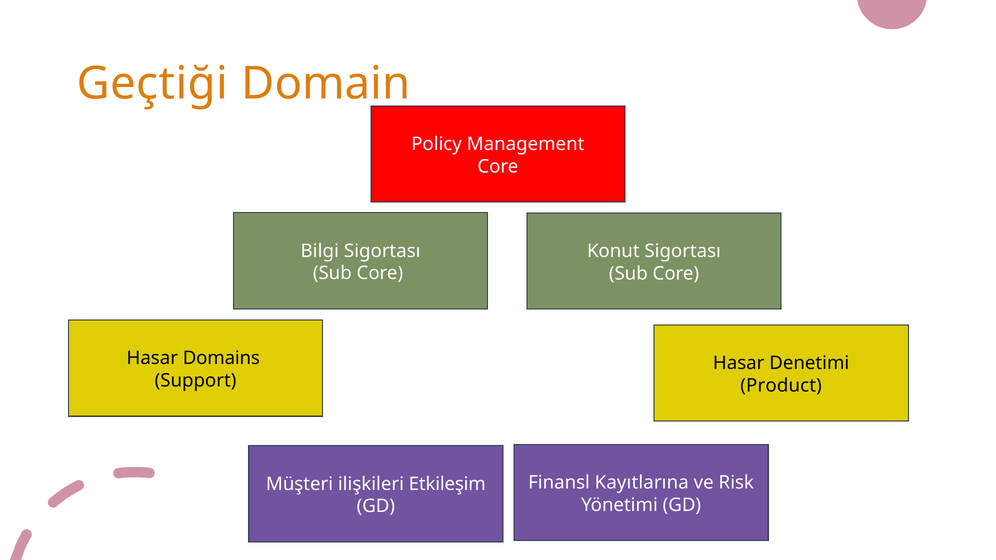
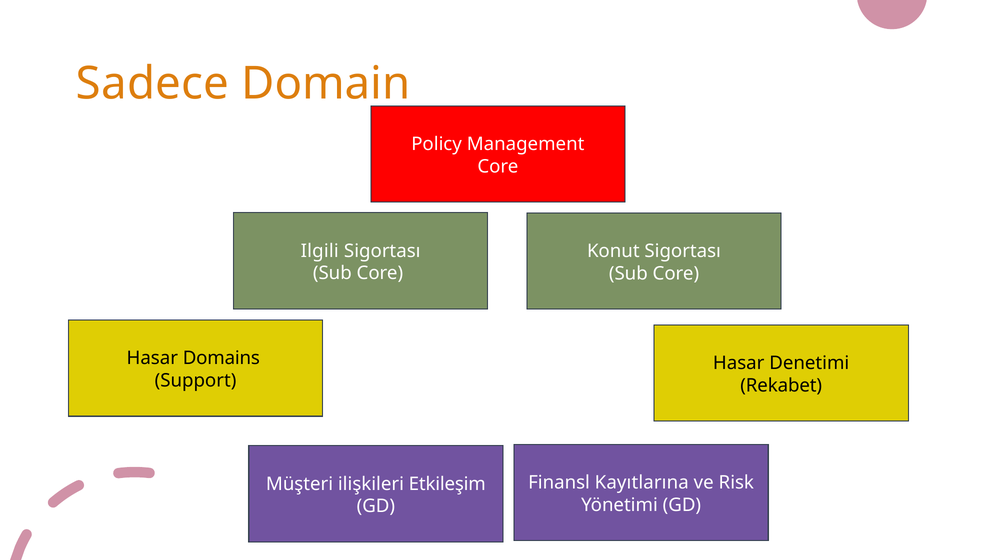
Geçtiği: Geçtiği -> Sadece
Bilgi: Bilgi -> Ilgili
Product: Product -> Rekabet
